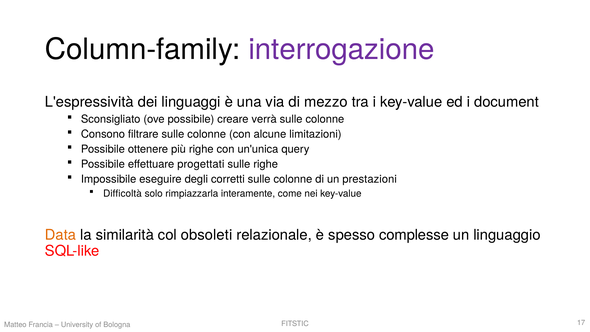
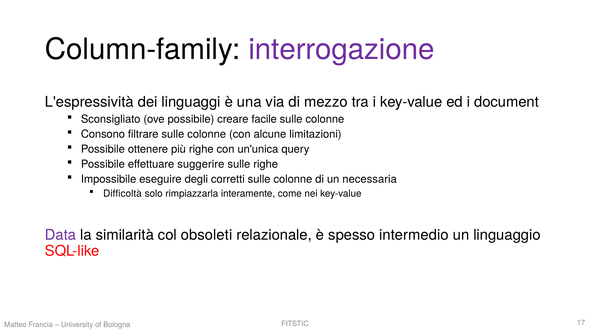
verrà: verrà -> facile
progettati: progettati -> suggerire
prestazioni: prestazioni -> necessaria
Data colour: orange -> purple
complesse: complesse -> intermedio
